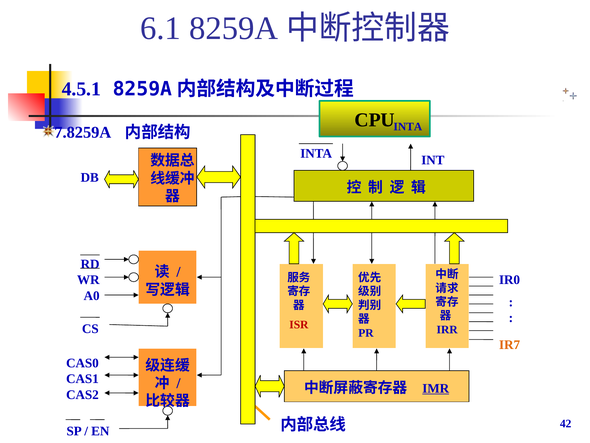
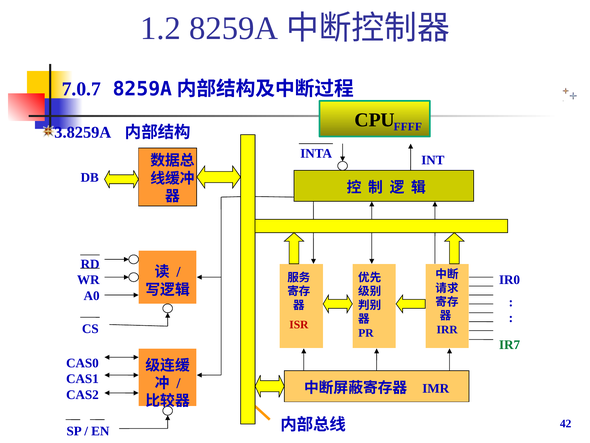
6.1: 6.1 -> 1.2
4.5.1: 4.5.1 -> 7.0.7
INTA at (408, 127): INTA -> FFFF
7.8259A: 7.8259A -> 3.8259A
IR7 colour: orange -> green
IMR underline: present -> none
